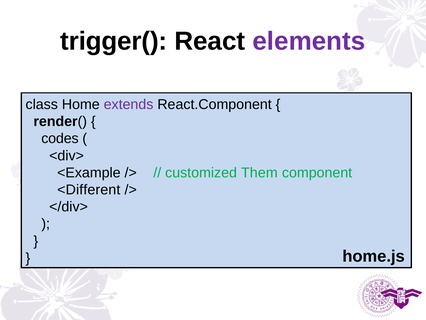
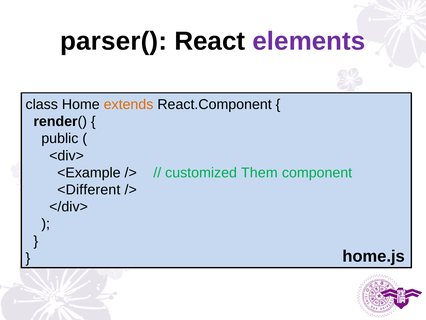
trigger(: trigger( -> parser(
extends colour: purple -> orange
codes: codes -> public
